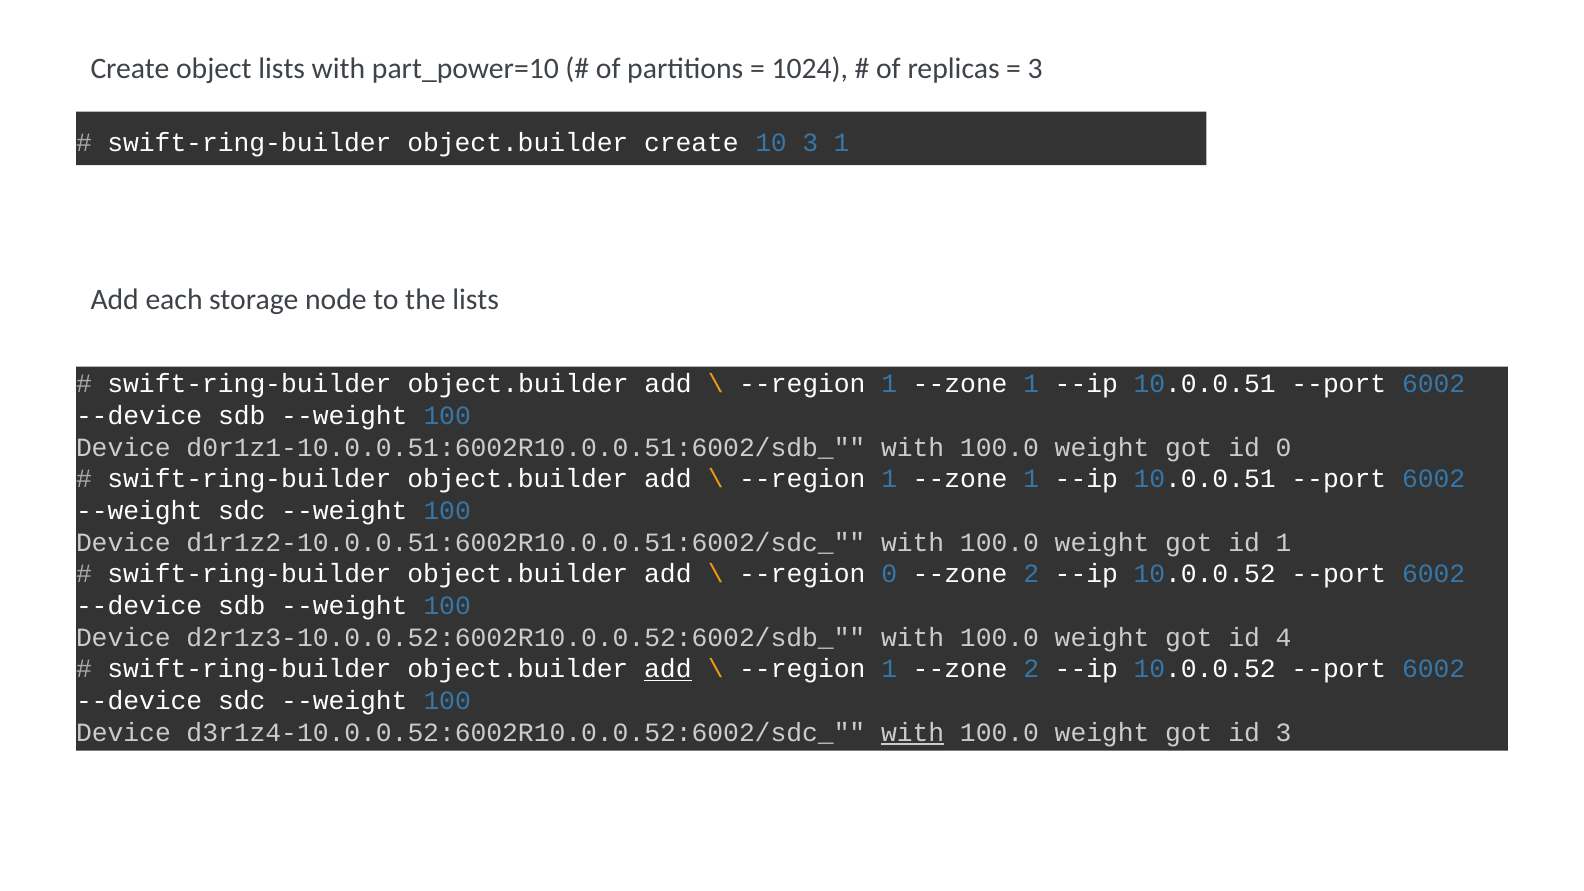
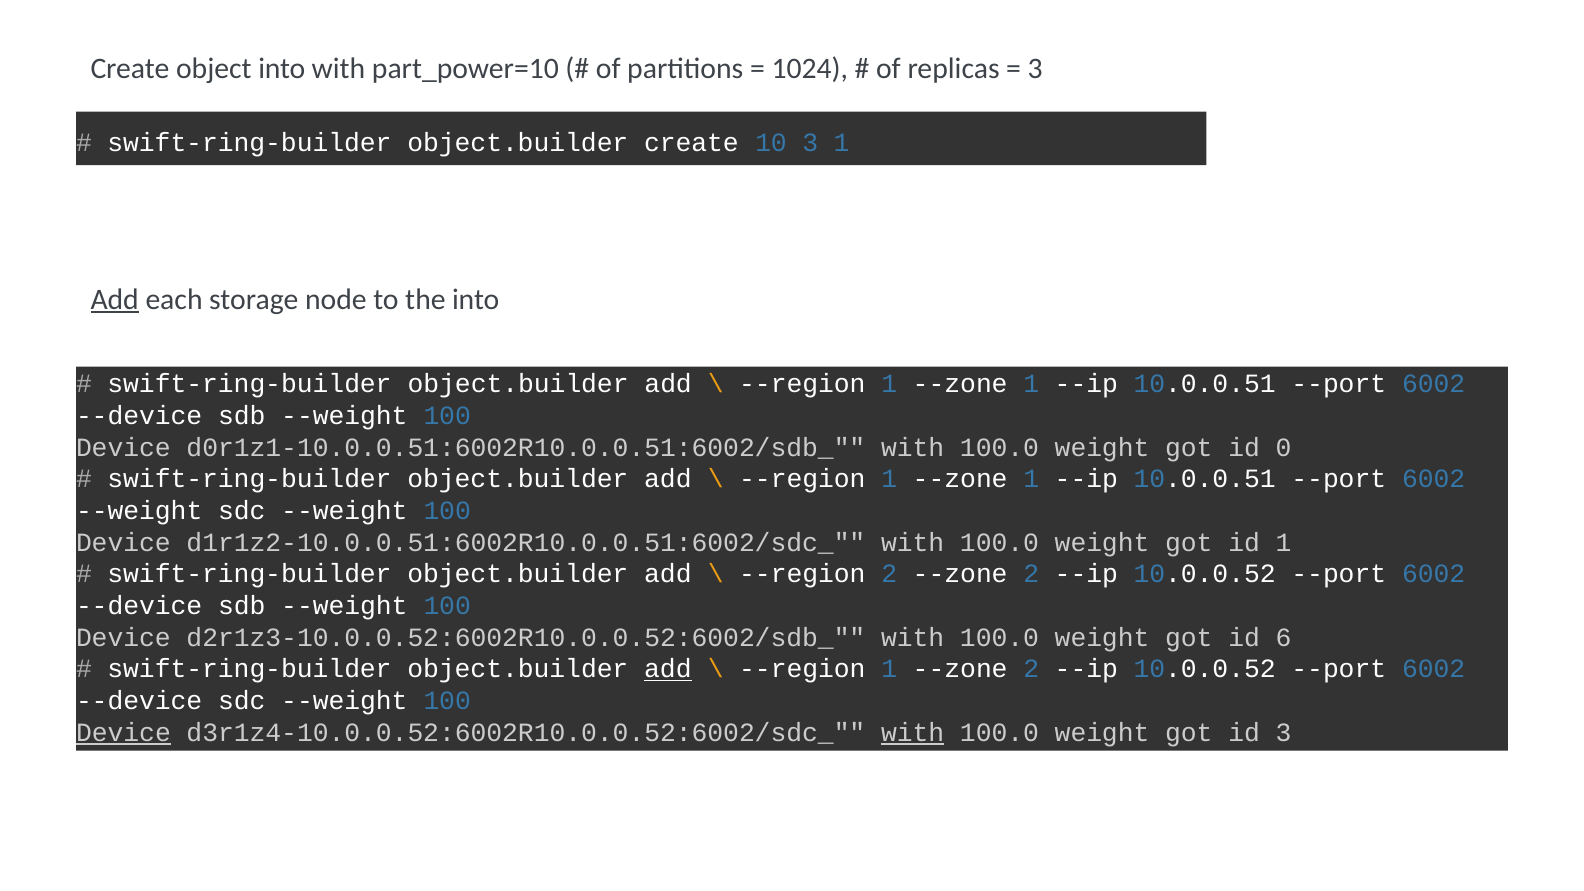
object lists: lists -> into
Add at (115, 299) underline: none -> present
the lists: lists -> into
--region 0: 0 -> 2
4: 4 -> 6
Device at (123, 733) underline: none -> present
